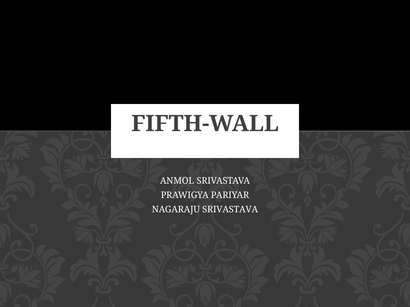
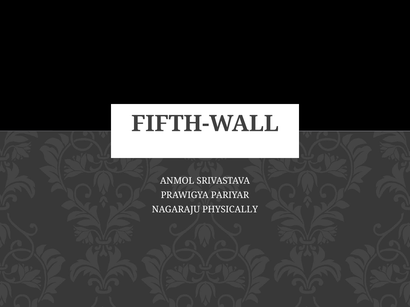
NAGARAJU SRIVASTAVA: SRIVASTAVA -> PHYSICALLY
